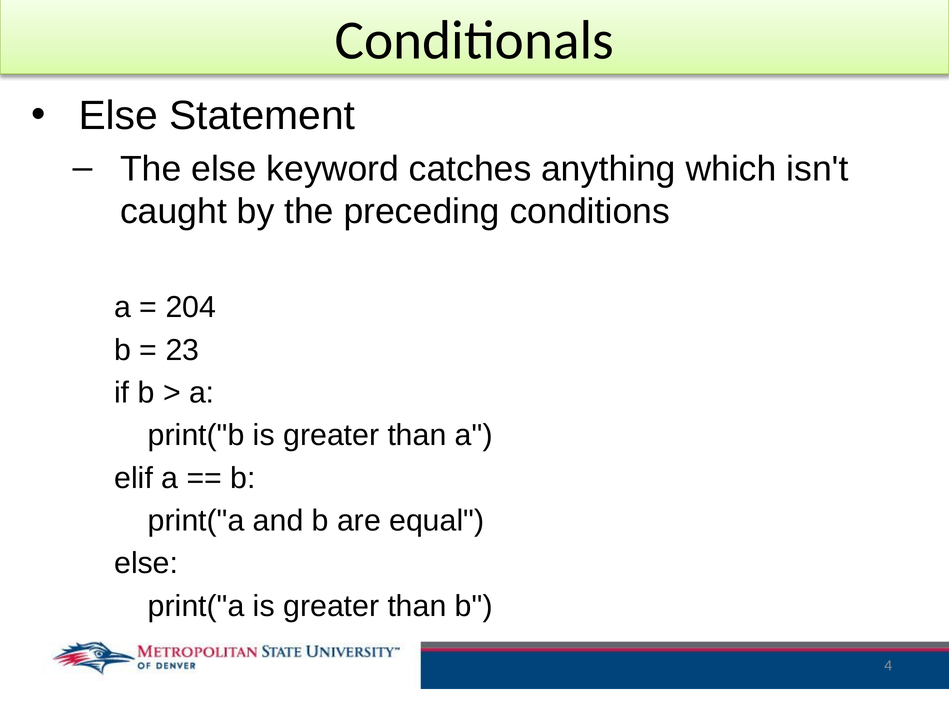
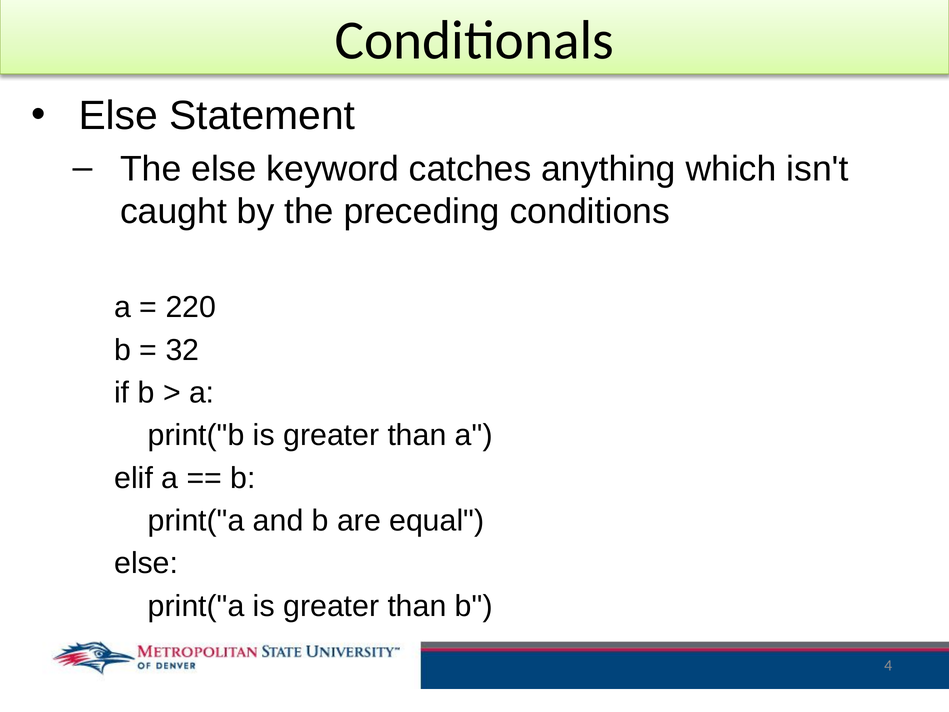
204: 204 -> 220
23: 23 -> 32
